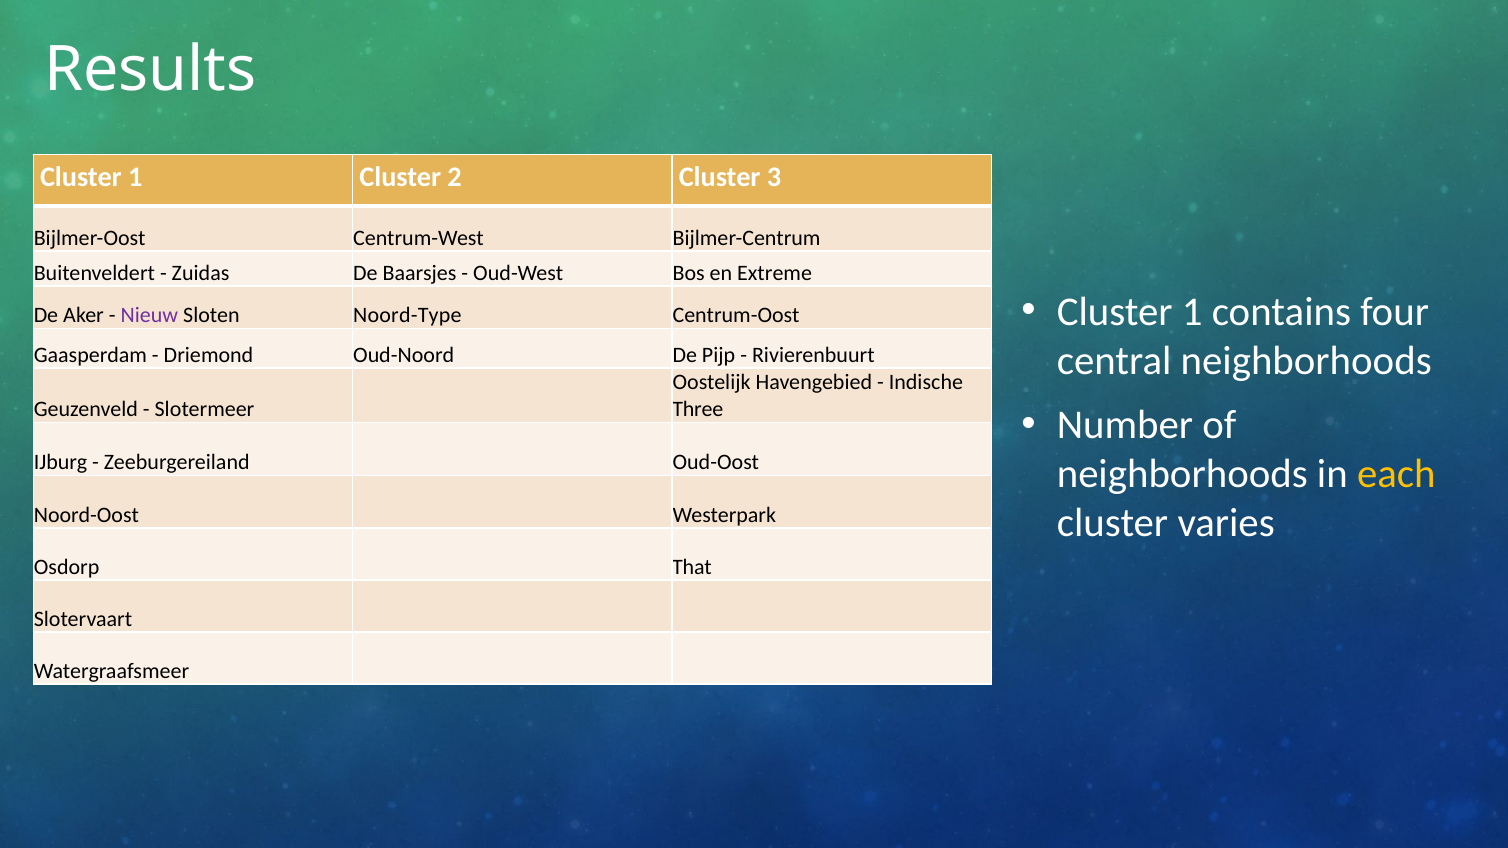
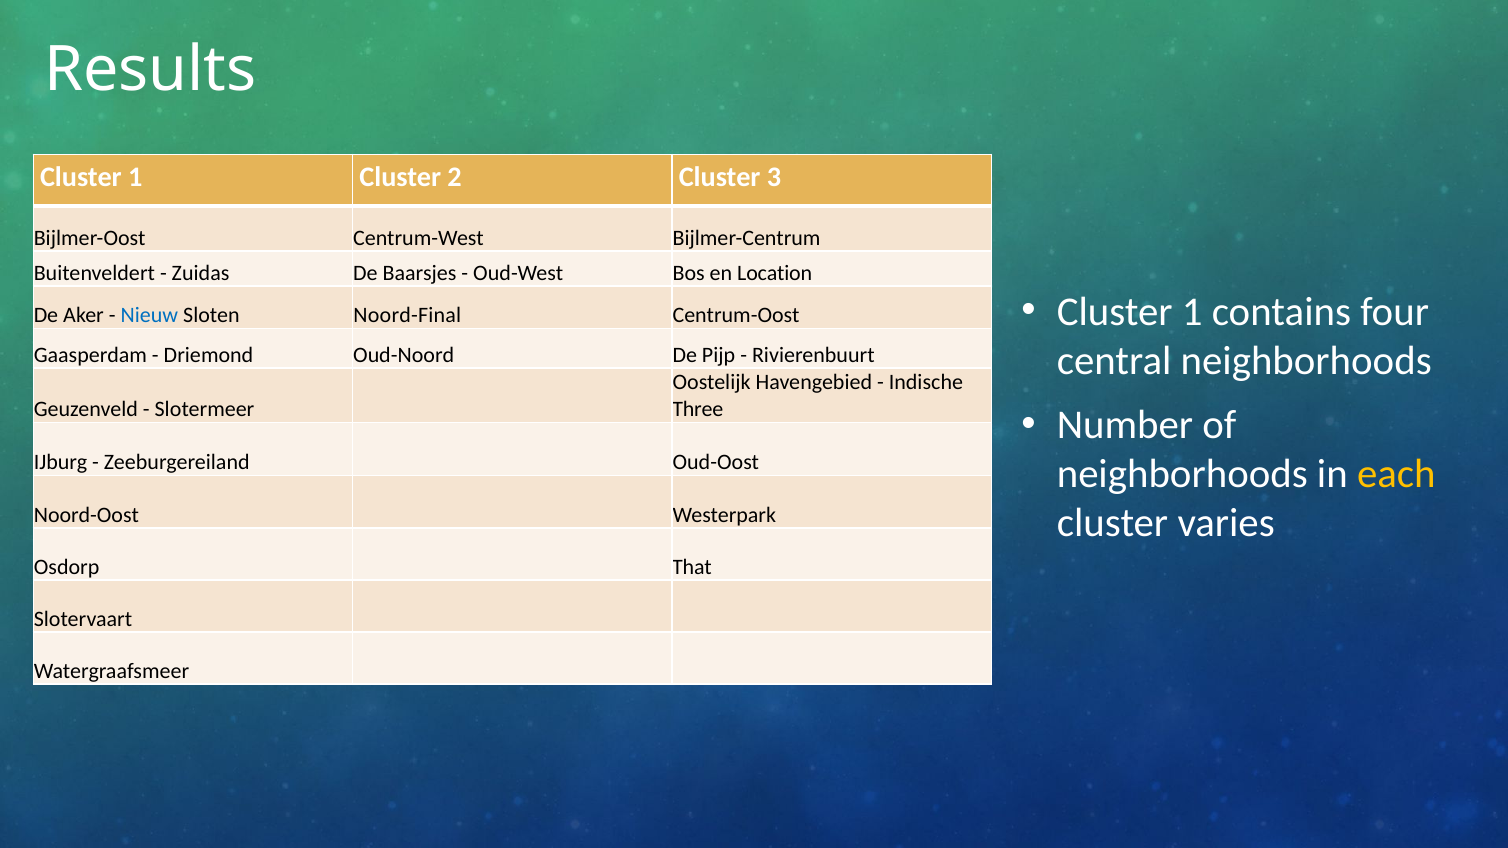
Extreme: Extreme -> Location
Nieuw colour: purple -> blue
Noord-Type: Noord-Type -> Noord-Final
